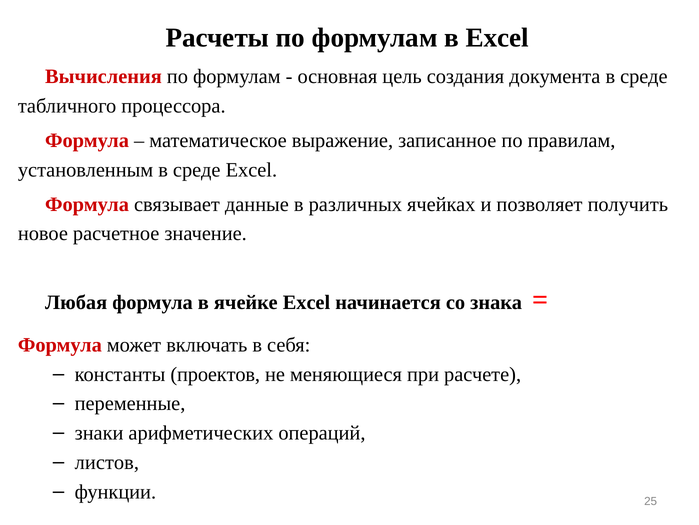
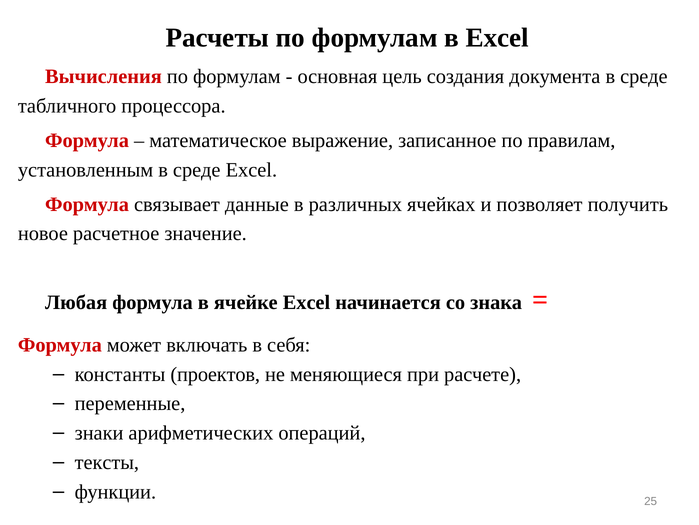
листов: листов -> тексты
